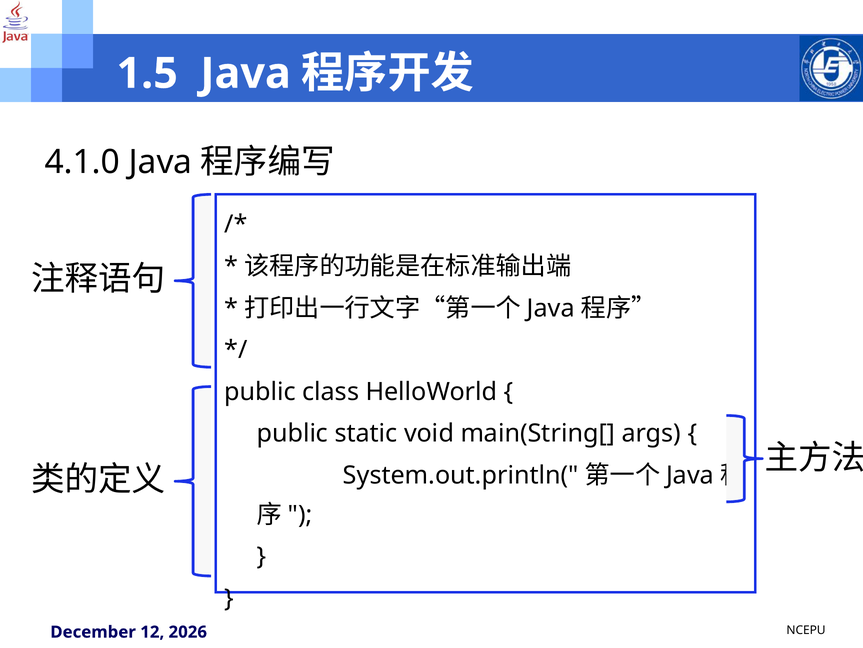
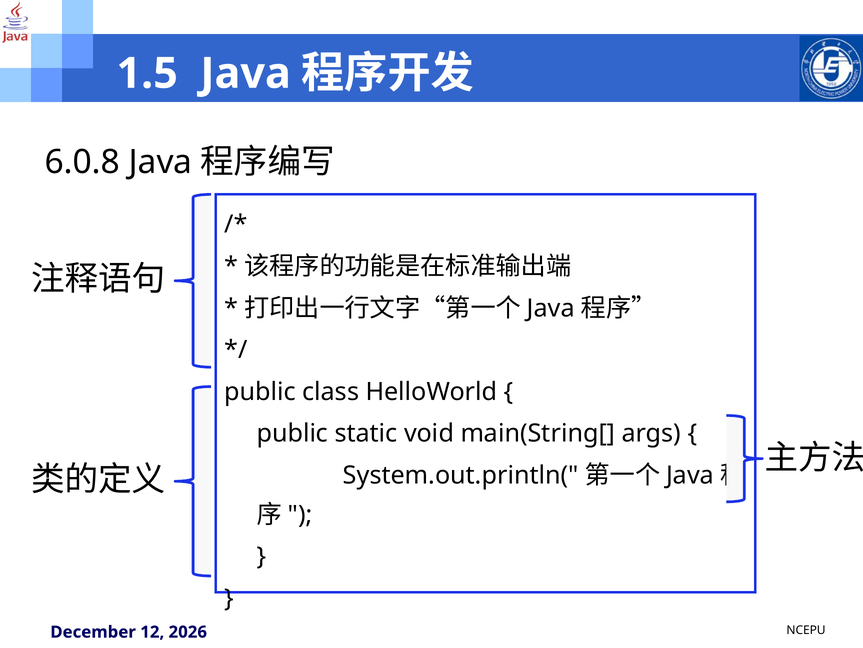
4.1.0: 4.1.0 -> 6.0.8
